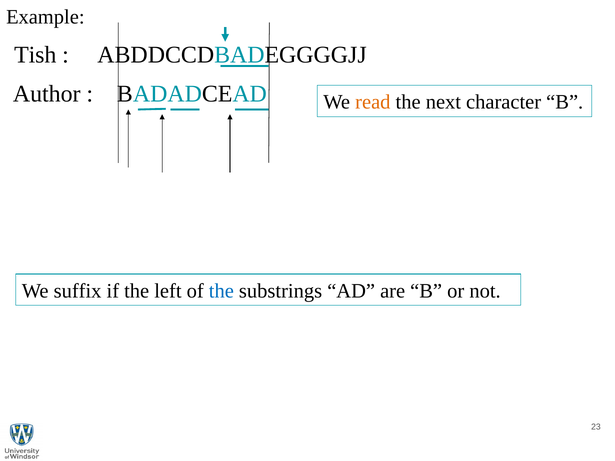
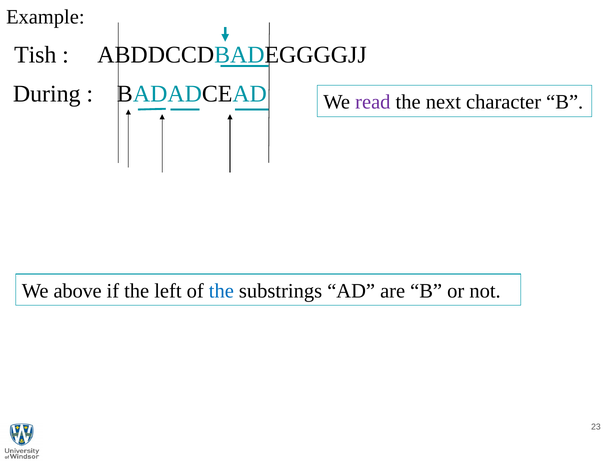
Author: Author -> During
read colour: orange -> purple
suffix: suffix -> above
